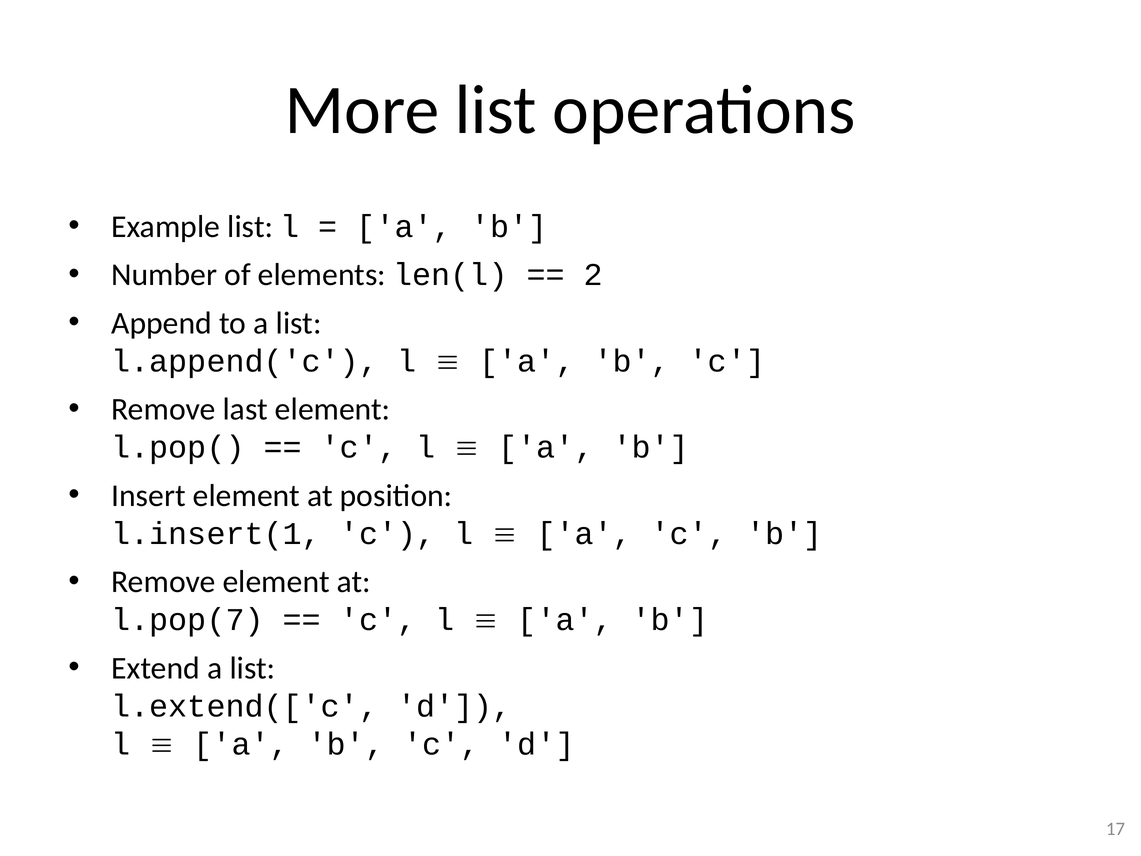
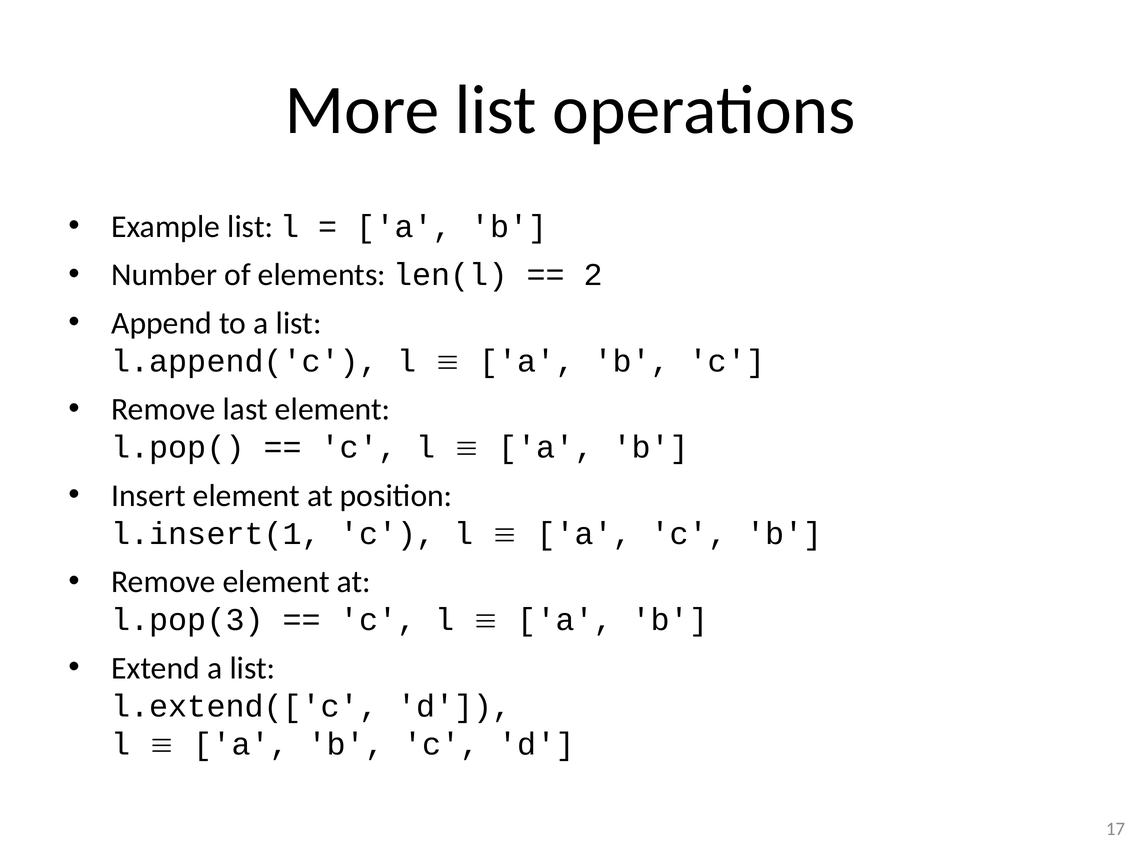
l.pop(7: l.pop(7 -> l.pop(3
